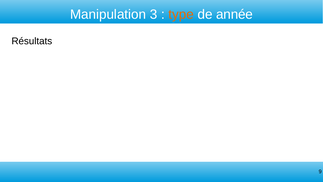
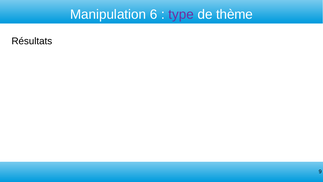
3: 3 -> 6
type colour: orange -> purple
année: année -> thème
